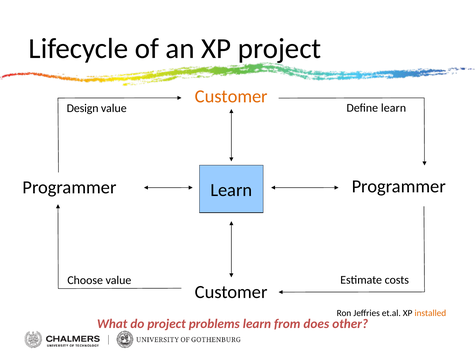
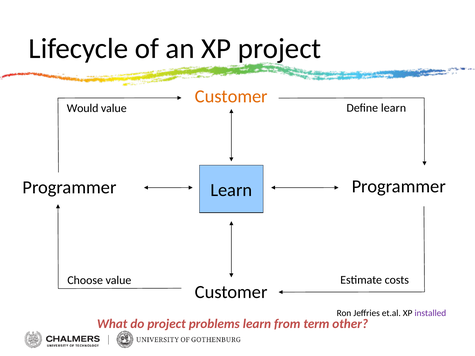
Design: Design -> Would
installed colour: orange -> purple
does: does -> term
